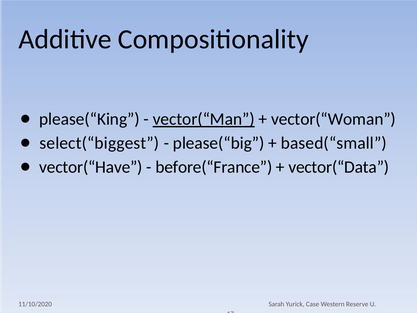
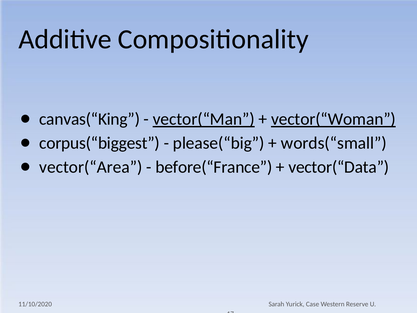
please(“King: please(“King -> canvas(“King
vector(“Woman underline: none -> present
select(“biggest: select(“biggest -> corpus(“biggest
based(“small: based(“small -> words(“small
vector(“Have: vector(“Have -> vector(“Area
